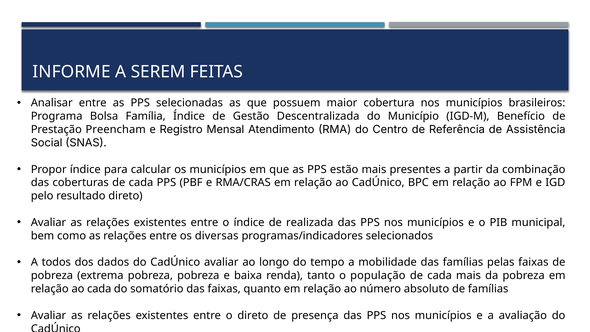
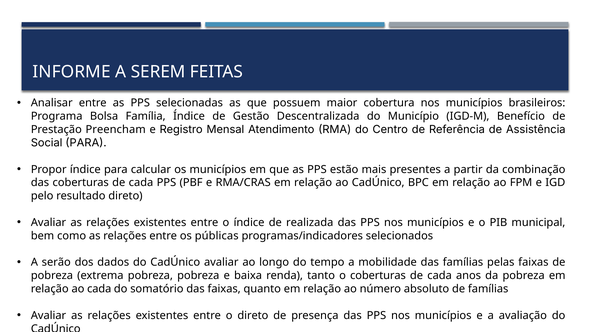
Social SNAS: SNAS -> PARA
diversas: diversas -> públicas
todos: todos -> serão
o população: população -> coberturas
cada mais: mais -> anos
